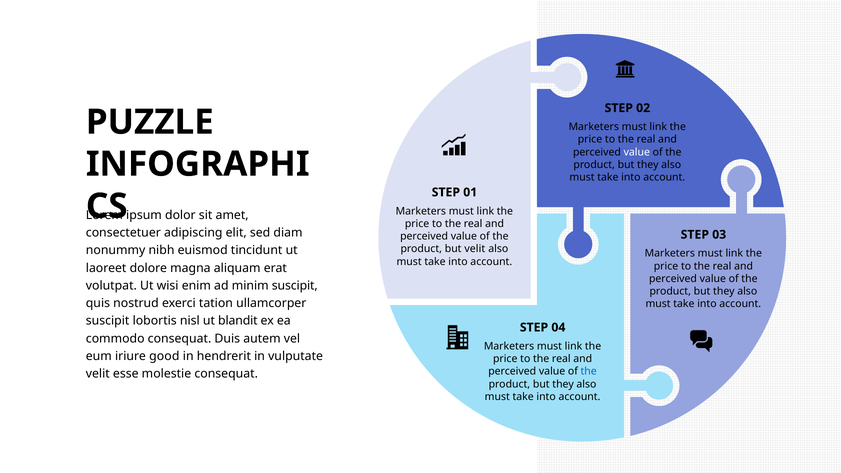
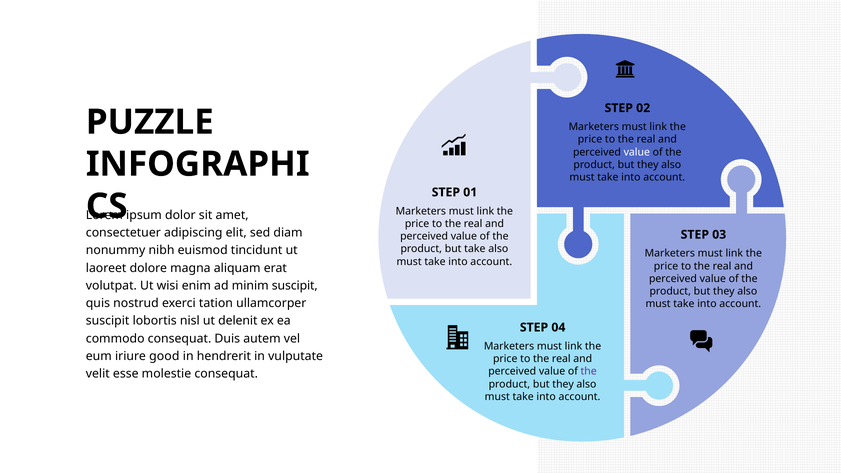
but velit: velit -> take
blandit: blandit -> delenit
the at (589, 372) colour: blue -> purple
